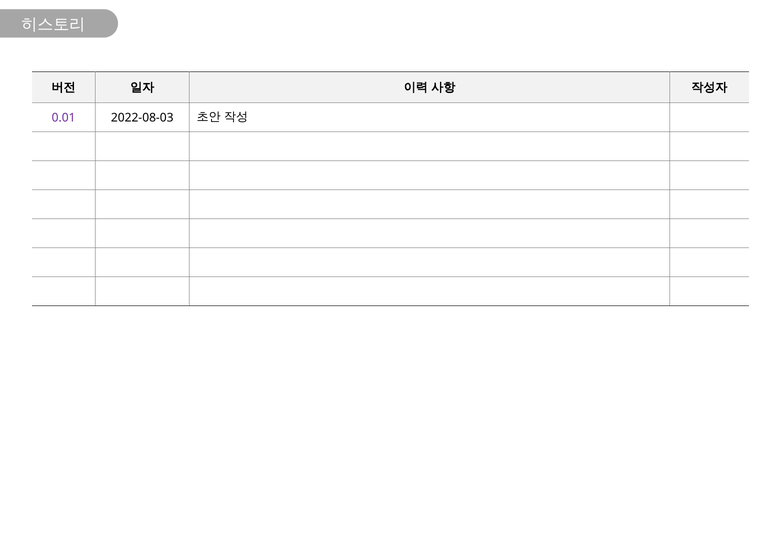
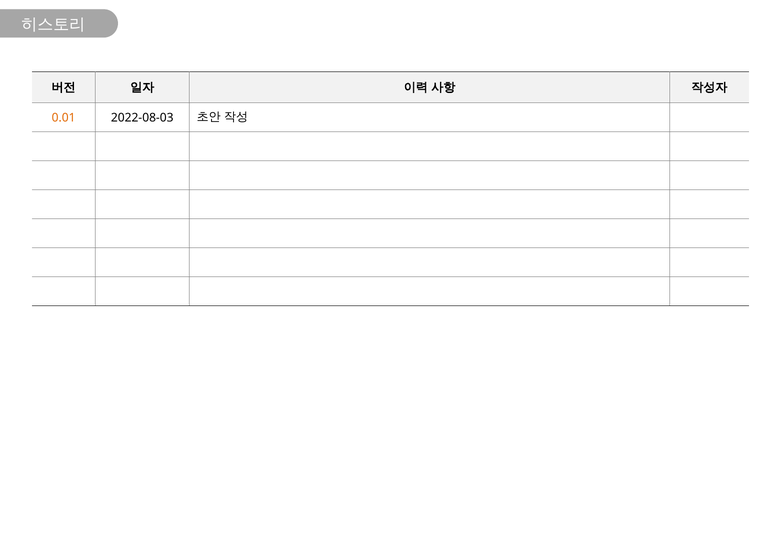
0.01 colour: purple -> orange
